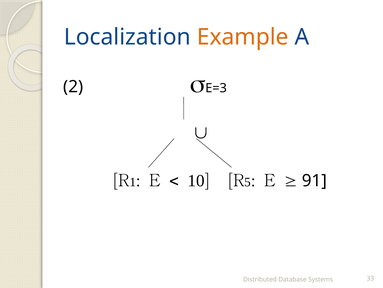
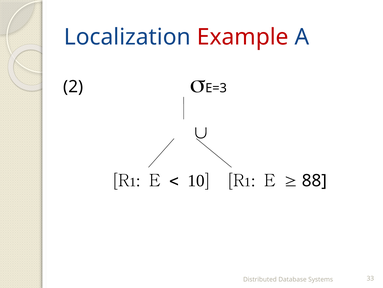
Example colour: orange -> red
5 at (248, 182): 5 -> 1
91: 91 -> 88
